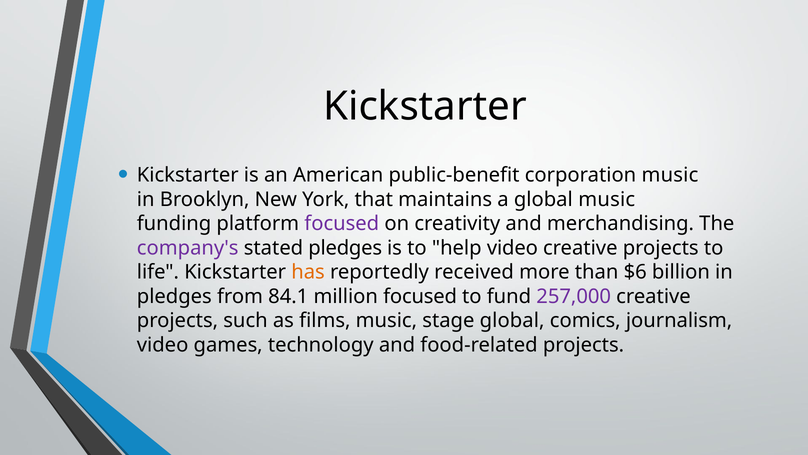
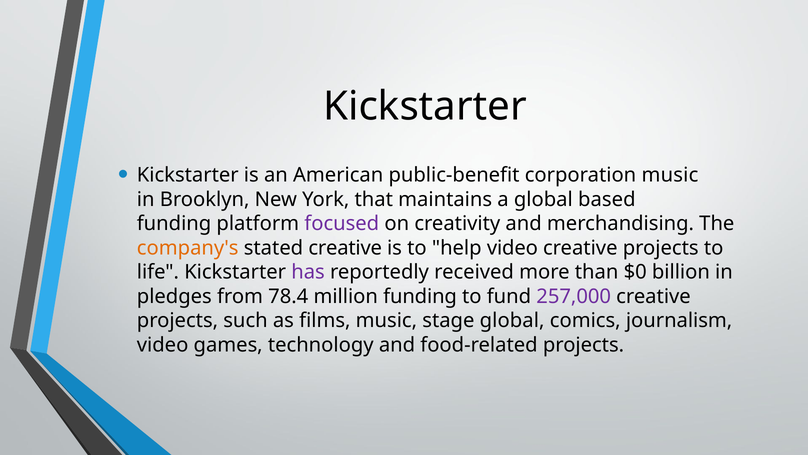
global music: music -> based
company's colour: purple -> orange
stated pledges: pledges -> creative
has colour: orange -> purple
$6: $6 -> $0
84.1: 84.1 -> 78.4
million focused: focused -> funding
